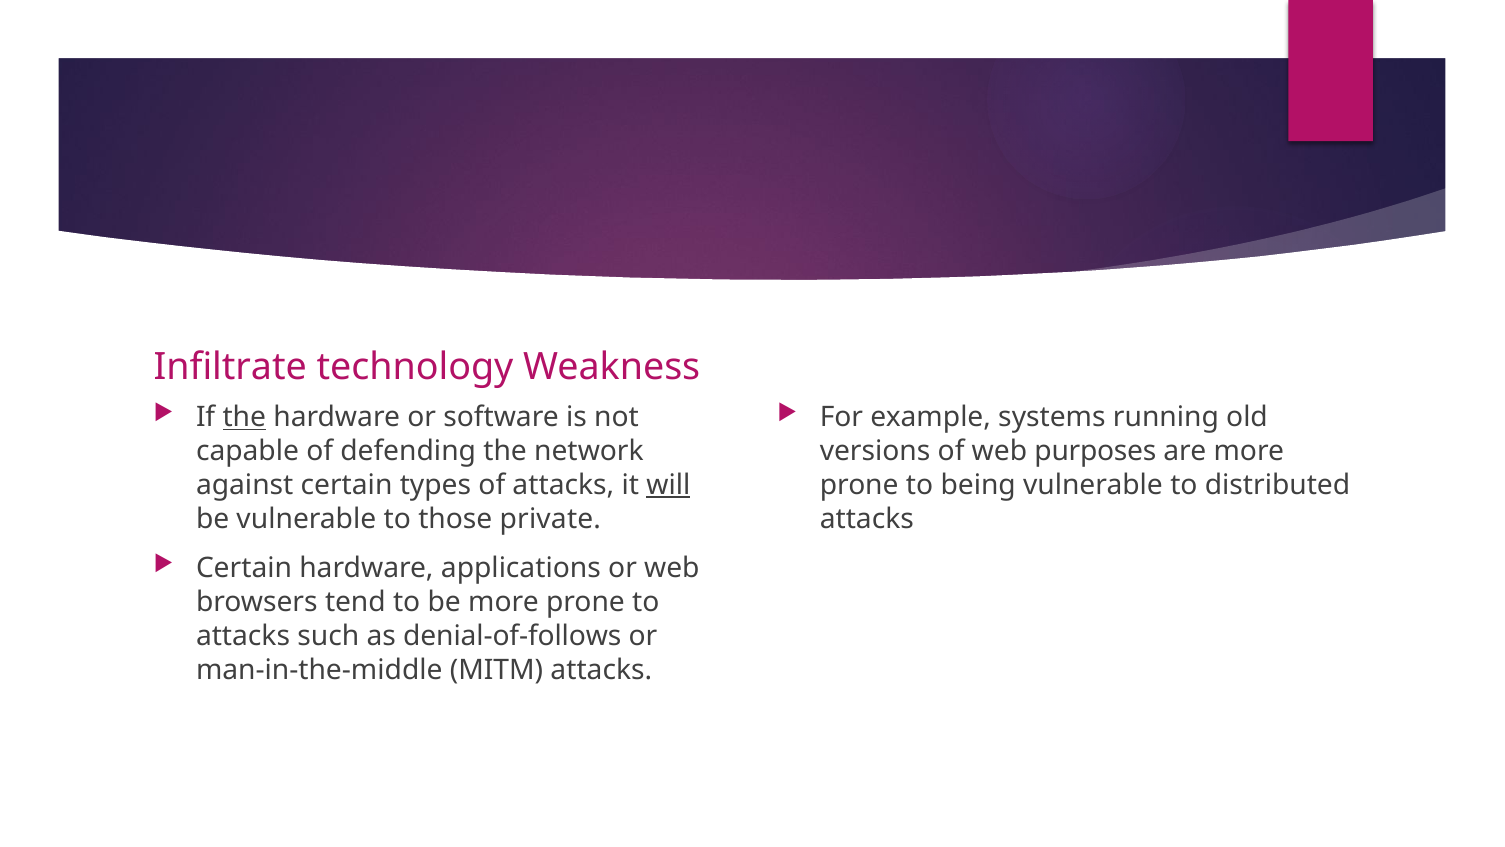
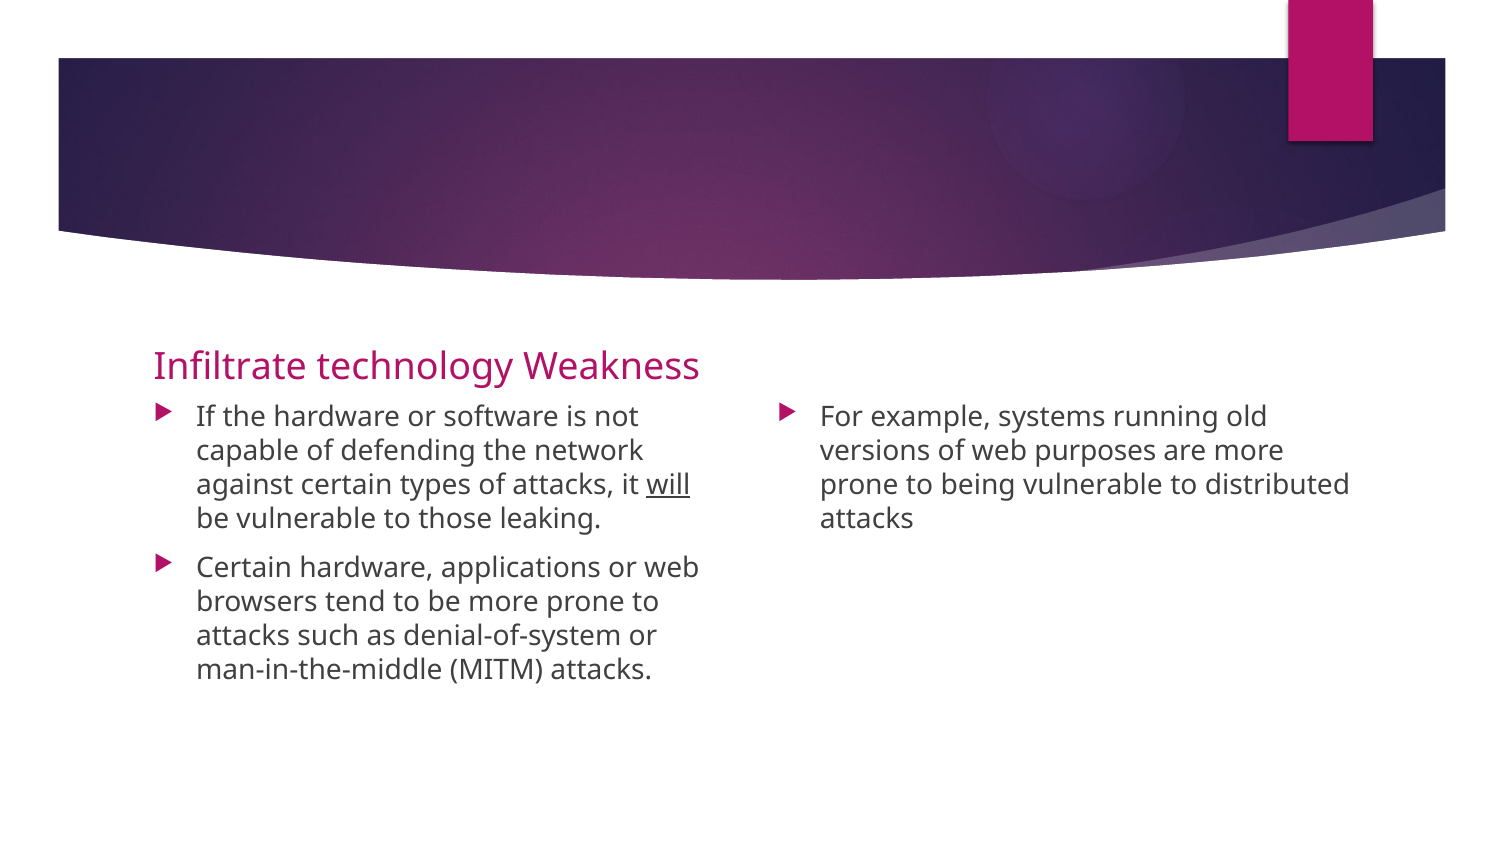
the at (244, 417) underline: present -> none
private: private -> leaking
denial-of-follows: denial-of-follows -> denial-of-system
